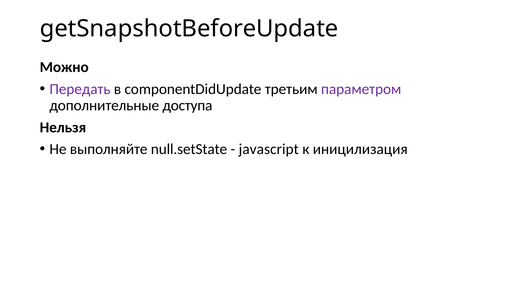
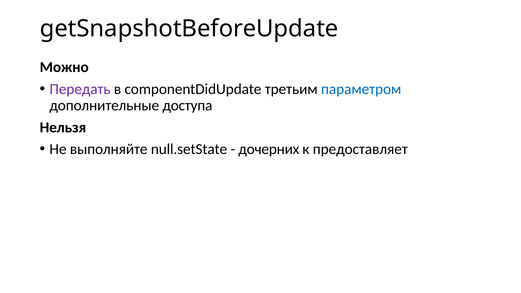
параметром colour: purple -> blue
javascript: javascript -> дочерних
иницилизация: иницилизация -> предоставляет
